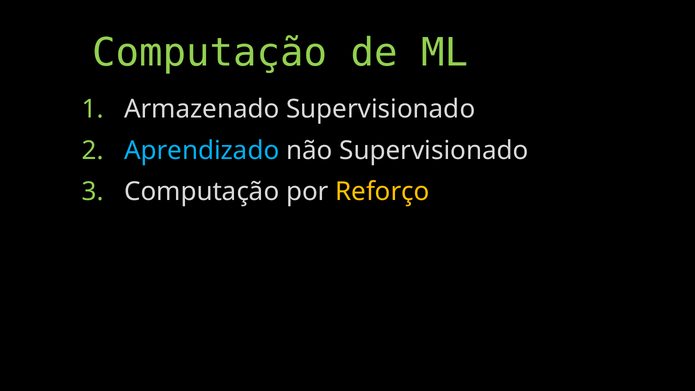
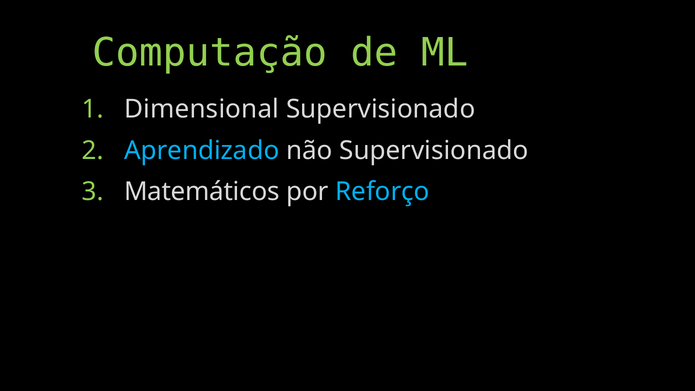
Armazenado: Armazenado -> Dimensional
Computação at (202, 192): Computação -> Matemáticos
Reforço colour: yellow -> light blue
